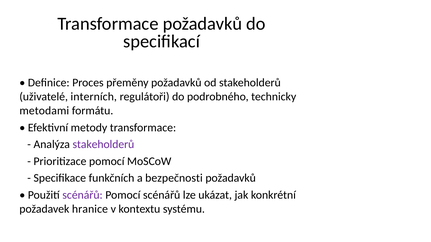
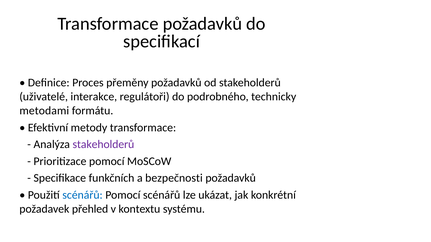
interních: interních -> interakce
scénářů at (83, 195) colour: purple -> blue
hranice: hranice -> přehled
